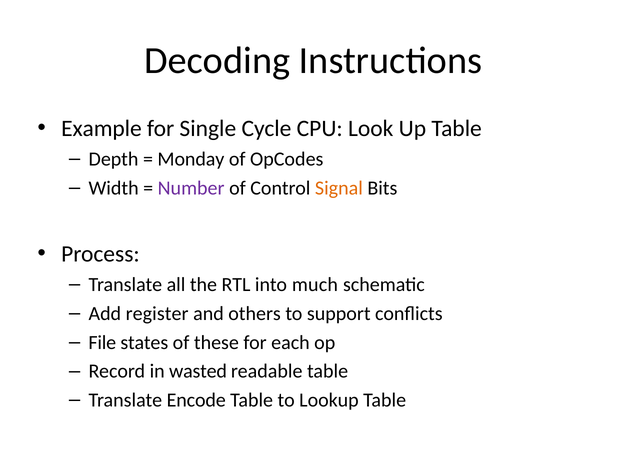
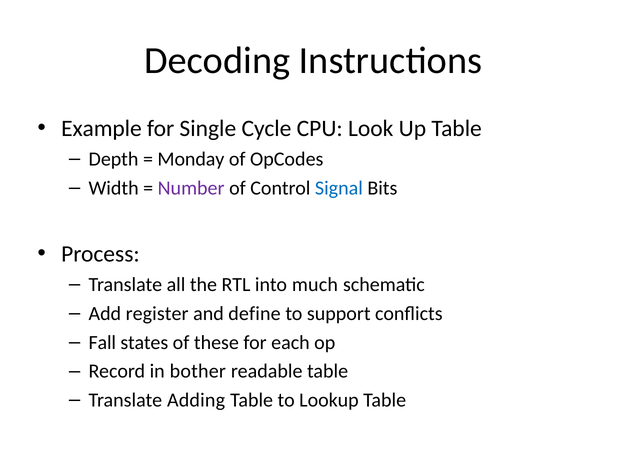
Signal colour: orange -> blue
others: others -> define
File: File -> Fall
wasted: wasted -> bother
Encode: Encode -> Adding
